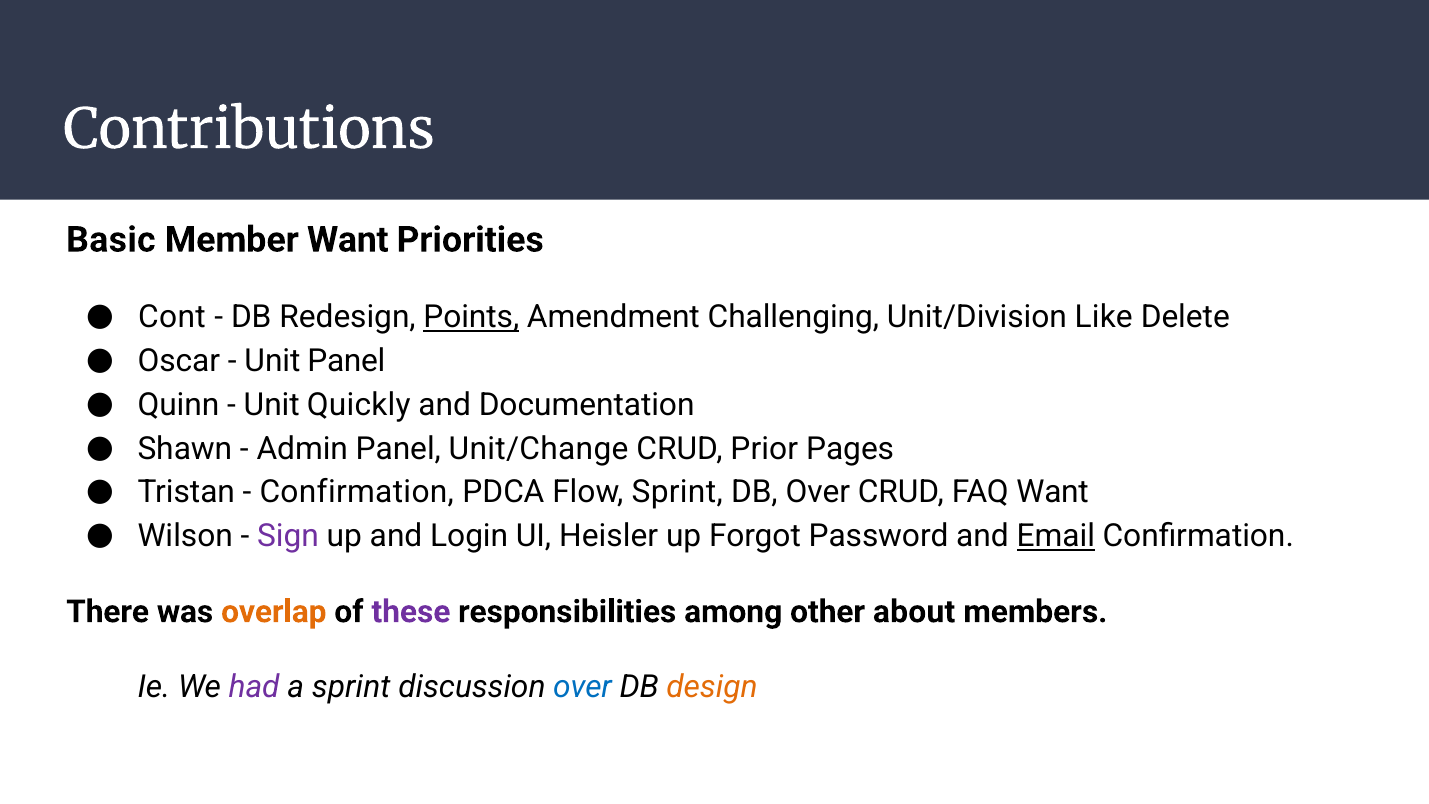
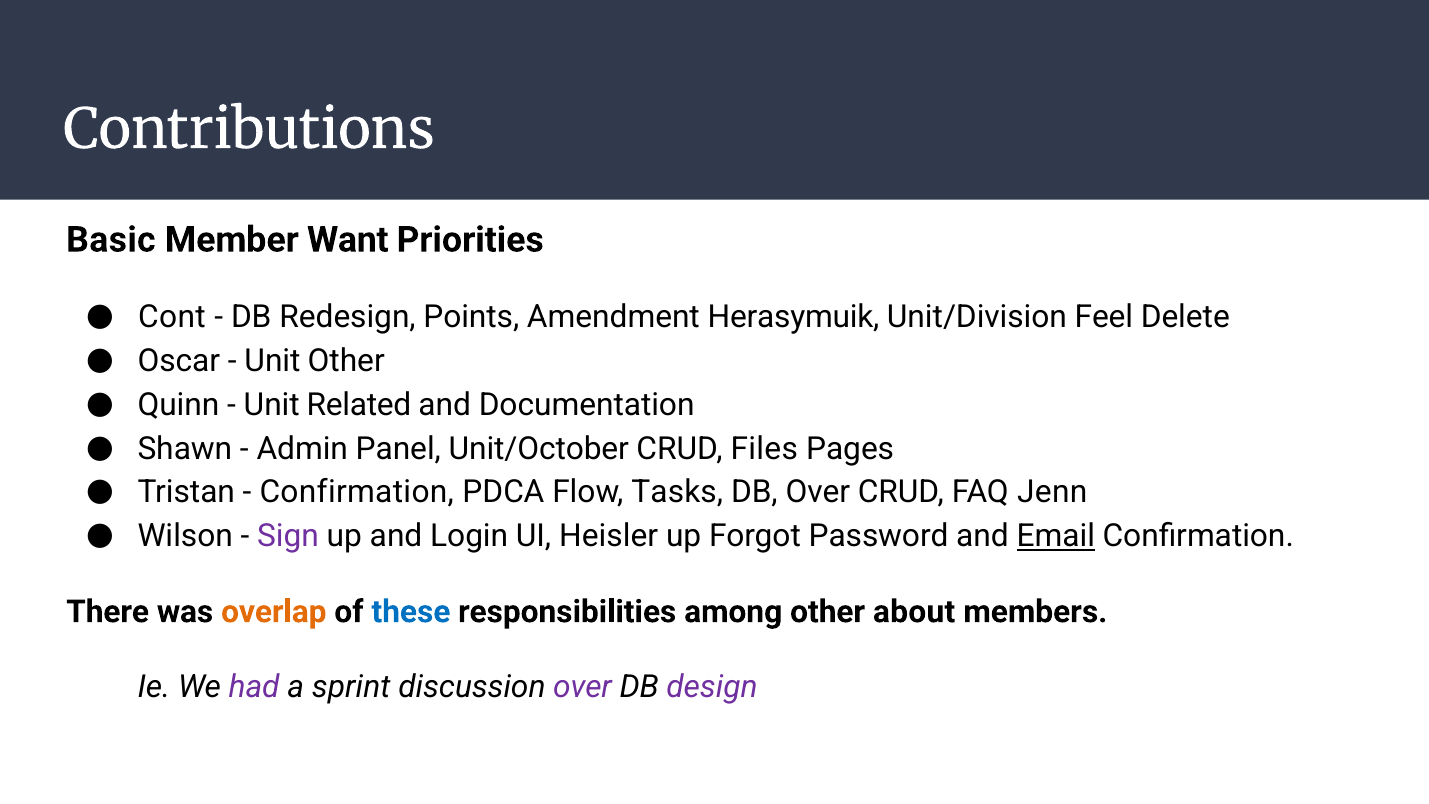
Points underline: present -> none
Challenging: Challenging -> Herasymuik
Like: Like -> Feel
Unit Panel: Panel -> Other
Quickly: Quickly -> Related
Unit/Change: Unit/Change -> Unit/October
Prior: Prior -> Files
Flow Sprint: Sprint -> Tasks
FAQ Want: Want -> Jenn
these colour: purple -> blue
over at (583, 687) colour: blue -> purple
design colour: orange -> purple
